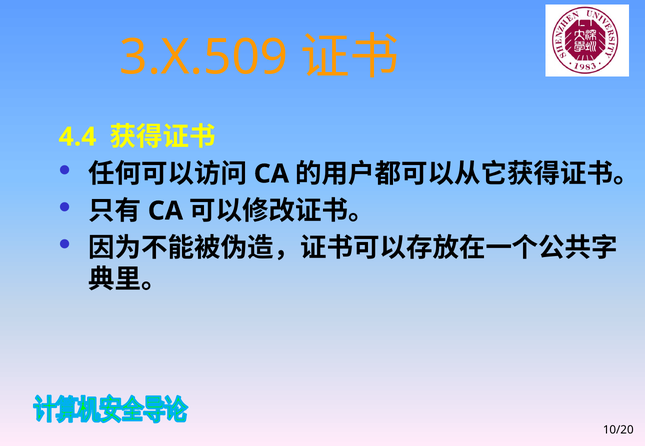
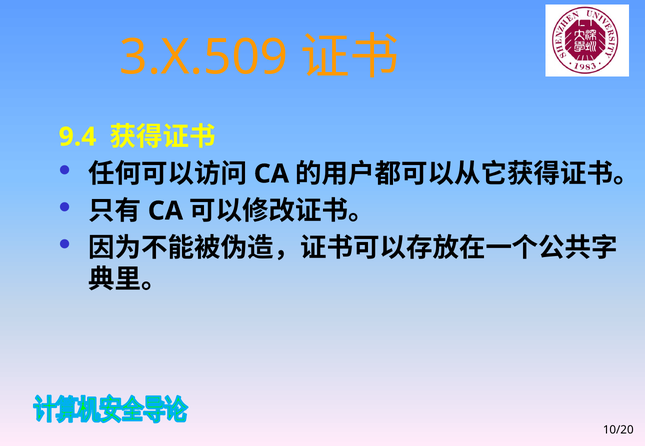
4.4: 4.4 -> 9.4
